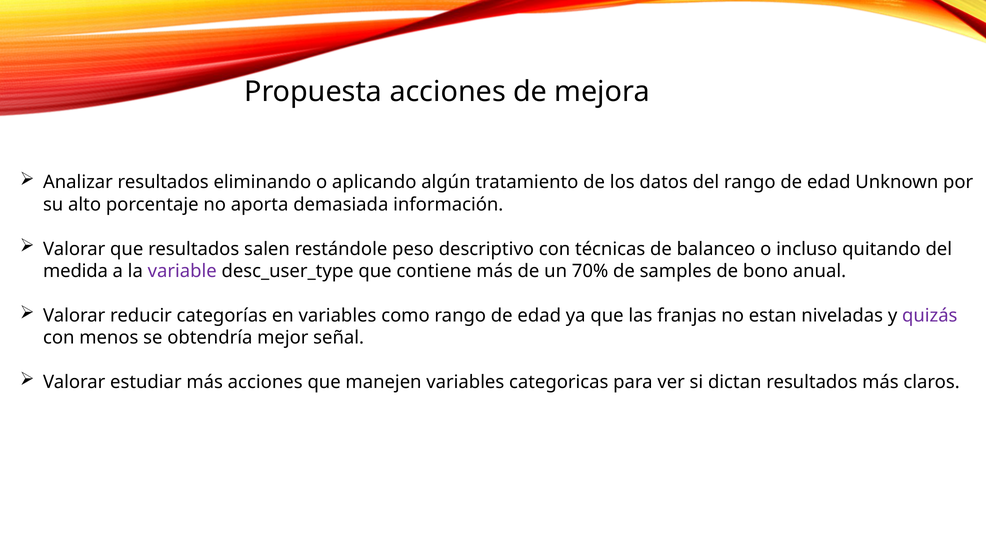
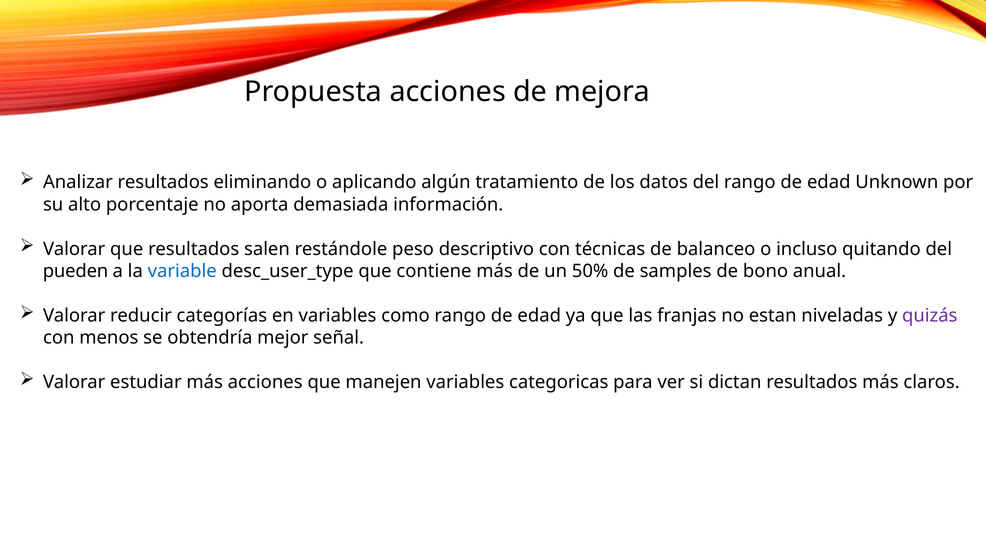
medida: medida -> pueden
variable colour: purple -> blue
70%: 70% -> 50%
